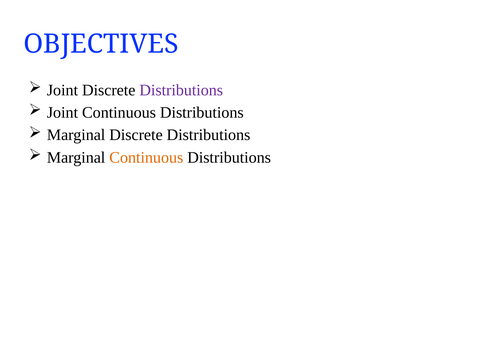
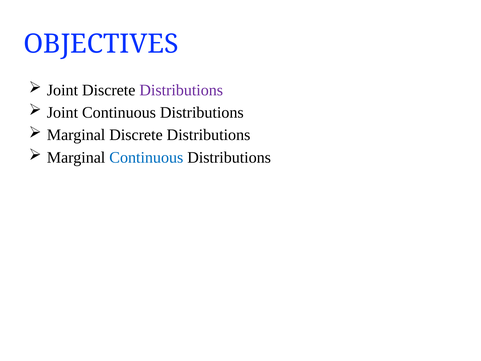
Continuous at (146, 157) colour: orange -> blue
